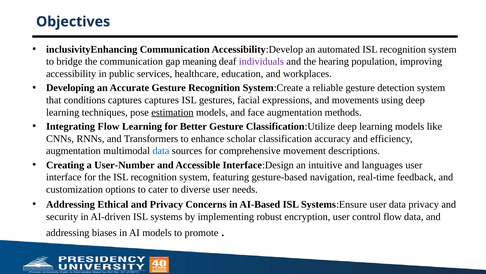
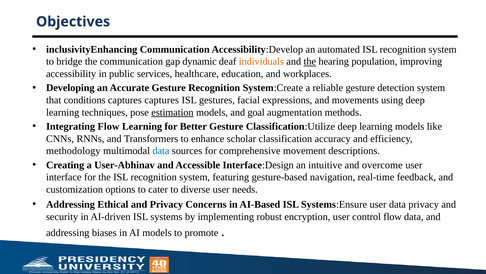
meaning: meaning -> dynamic
individuals colour: purple -> orange
the at (310, 61) underline: none -> present
face: face -> goal
augmentation at (73, 151): augmentation -> methodology
User-Number: User-Number -> User-Abhinav
languages: languages -> overcome
